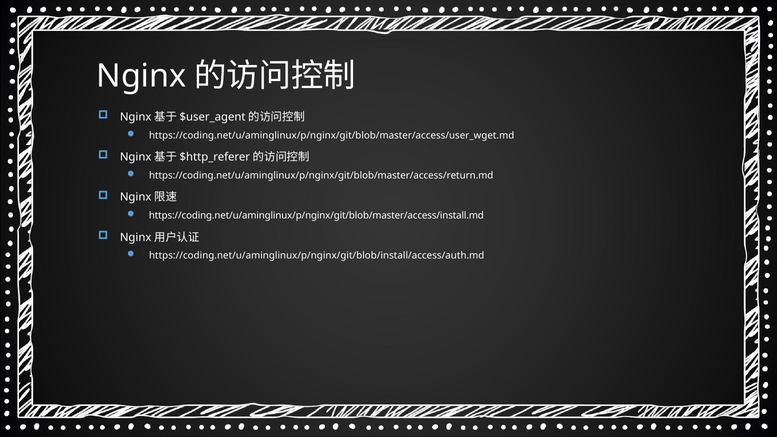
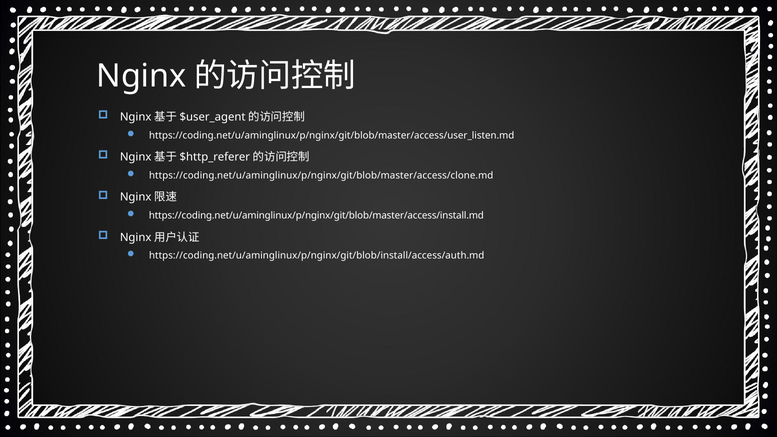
https://coding.net/u/aminglinux/p/nginx/git/blob/master/access/user_wget.md: https://coding.net/u/aminglinux/p/nginx/git/blob/master/access/user_wget.md -> https://coding.net/u/aminglinux/p/nginx/git/blob/master/access/user_listen.md
https://coding.net/u/aminglinux/p/nginx/git/blob/master/access/return.md: https://coding.net/u/aminglinux/p/nginx/git/blob/master/access/return.md -> https://coding.net/u/aminglinux/p/nginx/git/blob/master/access/clone.md
